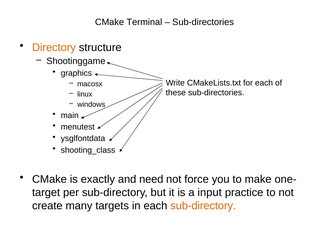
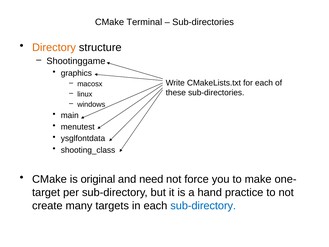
exactly: exactly -> original
input: input -> hand
sub-directory at (203, 205) colour: orange -> blue
